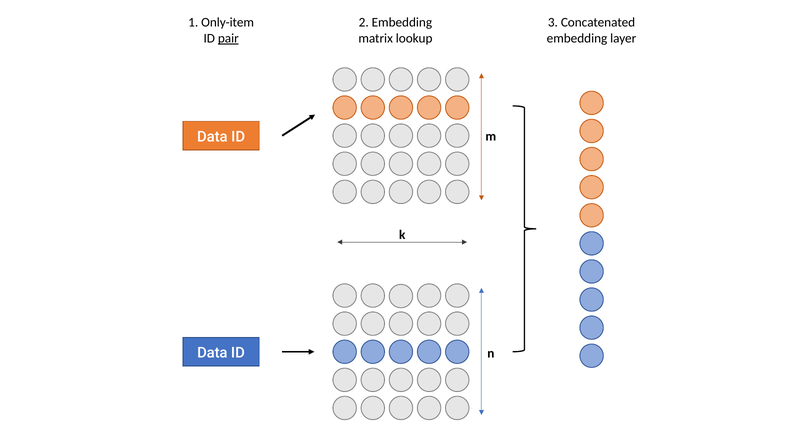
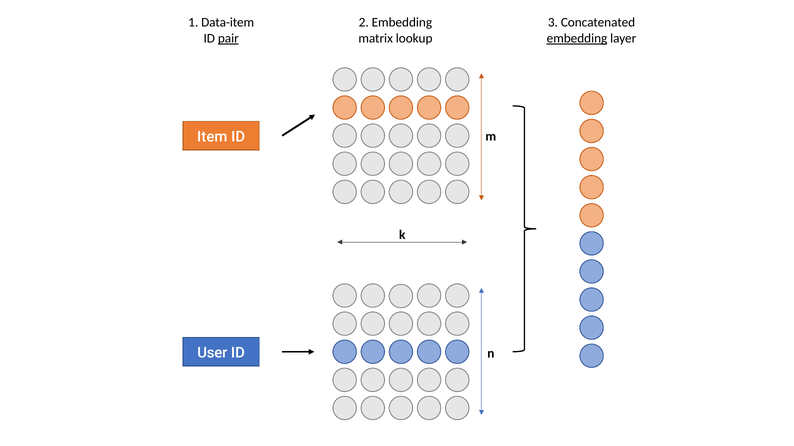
Only-item: Only-item -> Data-item
embedding at (577, 38) underline: none -> present
Data at (212, 137): Data -> Item
Data at (212, 353): Data -> User
